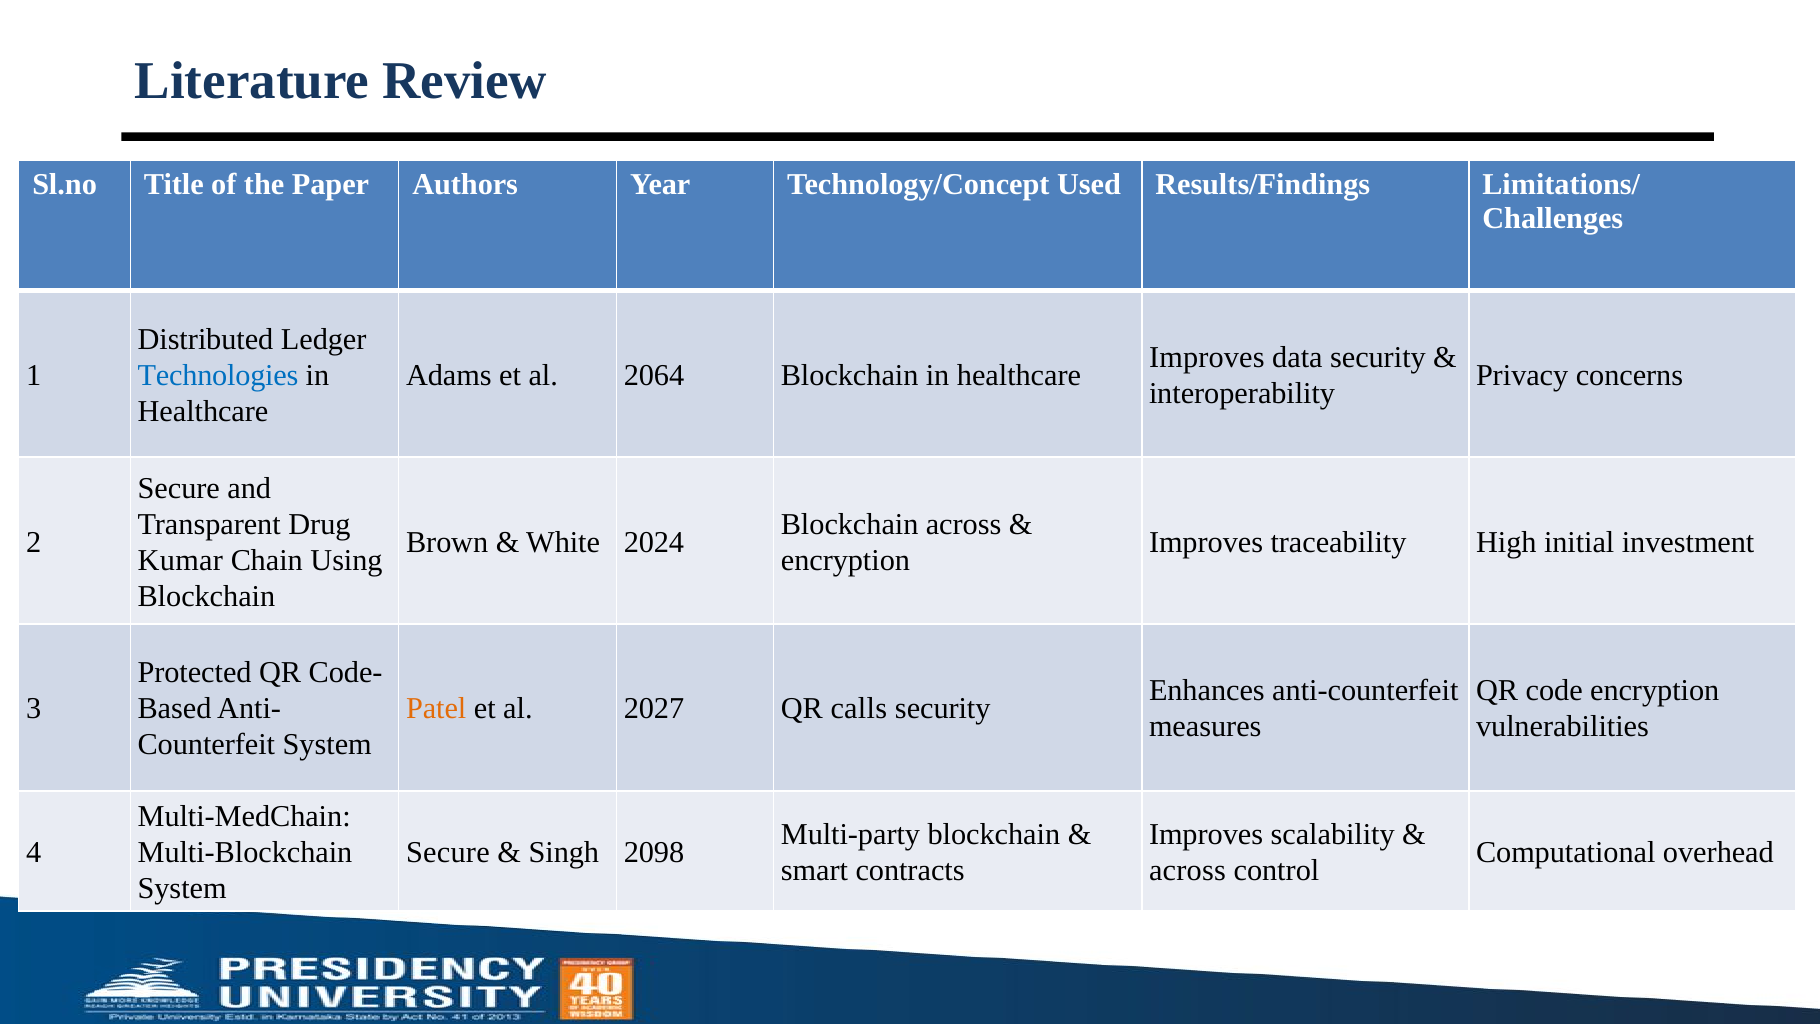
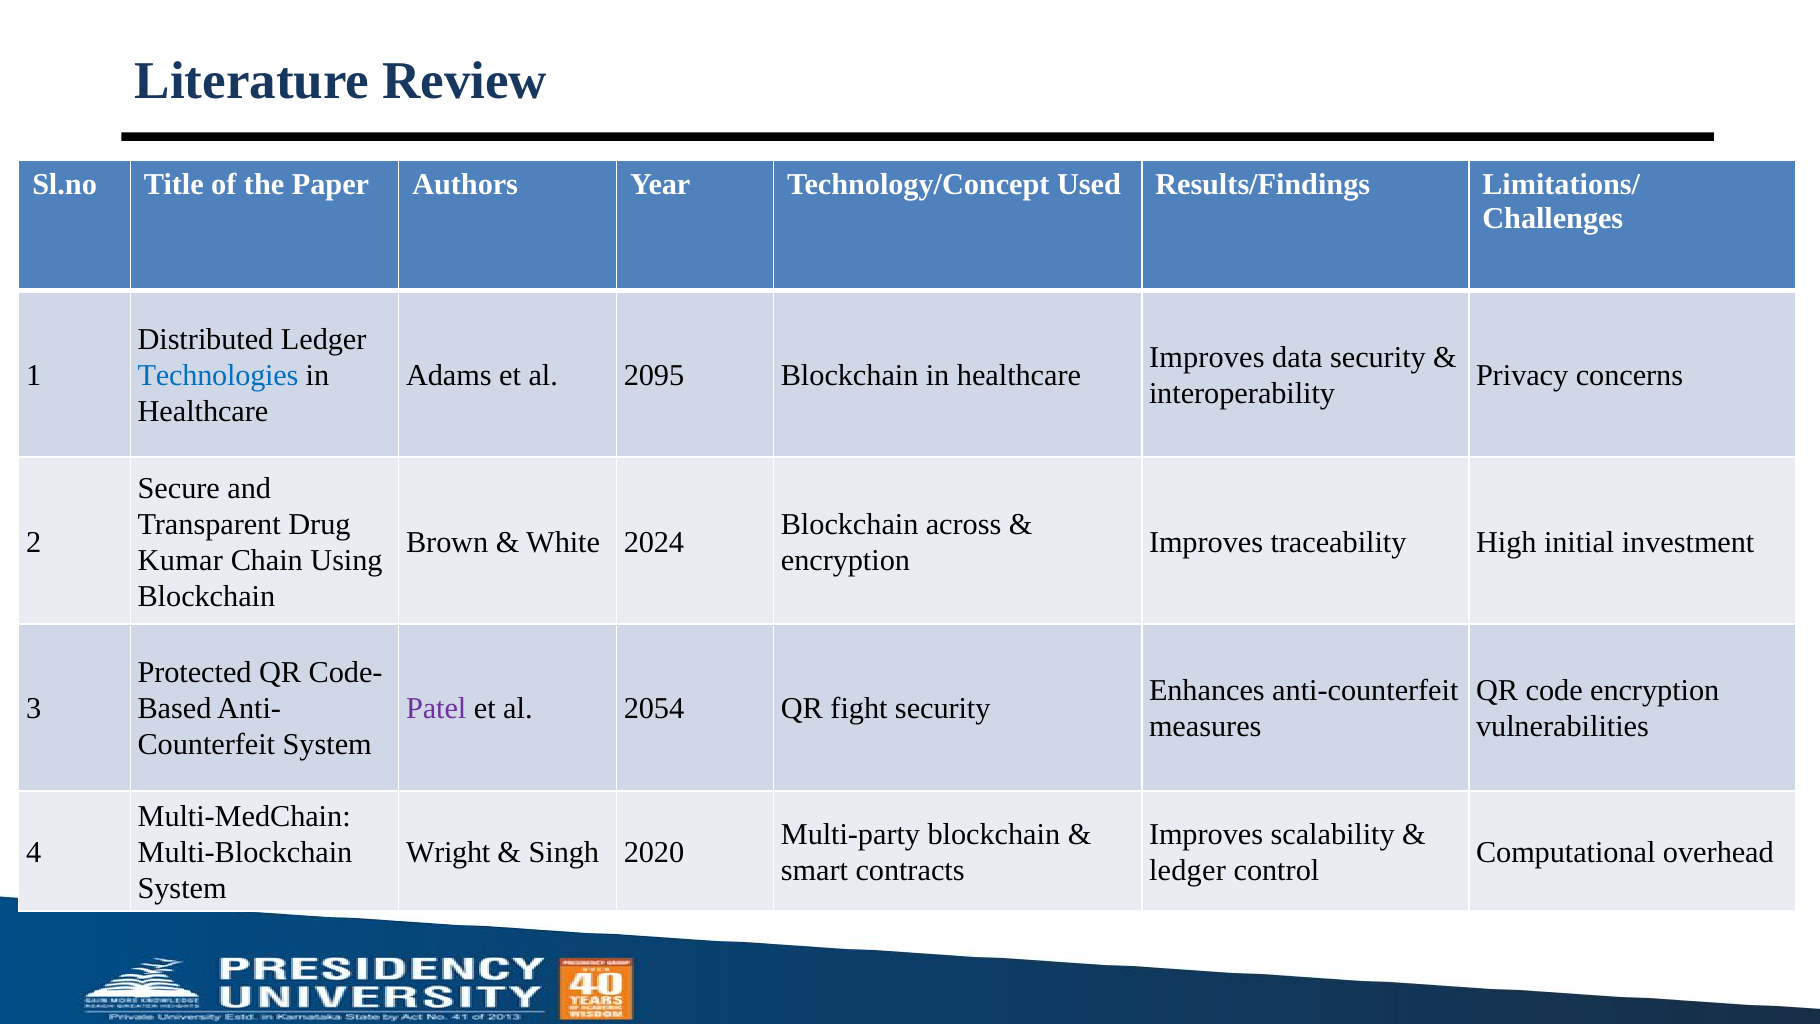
2064: 2064 -> 2095
Patel colour: orange -> purple
2027: 2027 -> 2054
calls: calls -> fight
Secure at (448, 852): Secure -> Wright
2098: 2098 -> 2020
across at (1187, 870): across -> ledger
